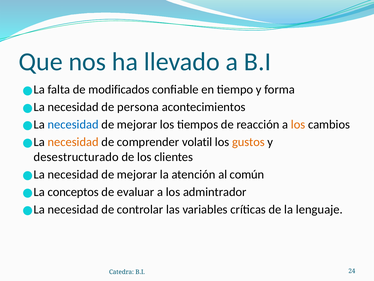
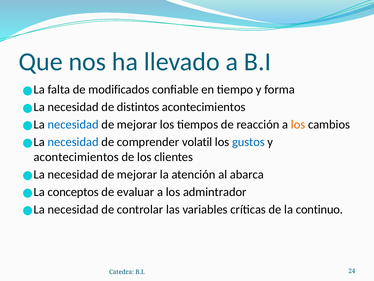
persona: persona -> distintos
necesidad at (73, 142) colour: orange -> blue
gustos colour: orange -> blue
desestructurado at (76, 157): desestructurado -> acontecimientos
común: común -> abarca
lenguaje: lenguaje -> continuo
